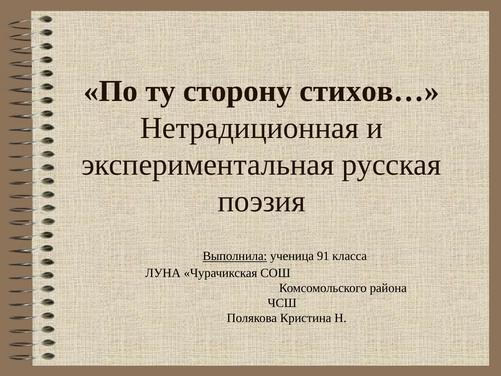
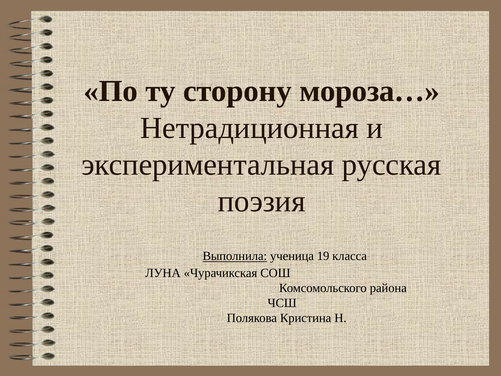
стихов…: стихов… -> мороза…
91: 91 -> 19
